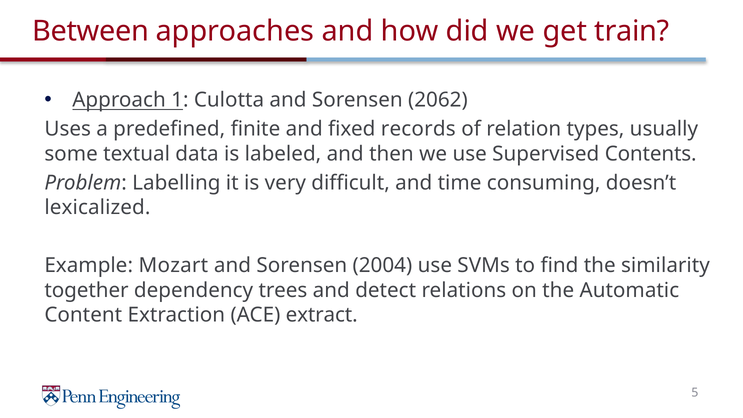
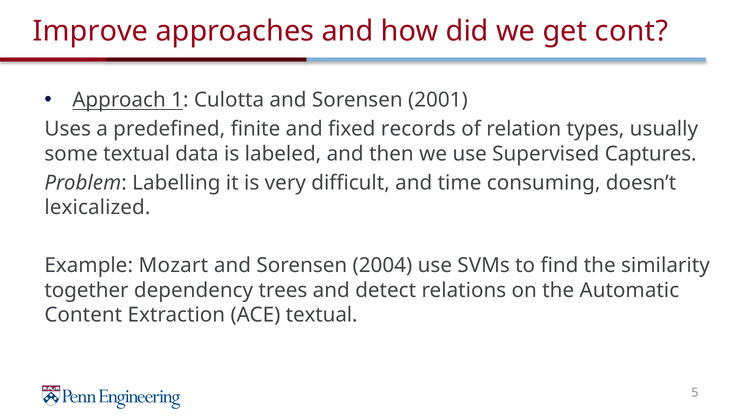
Between: Between -> Improve
train: train -> cont
2062: 2062 -> 2001
Contents: Contents -> Captures
ACE extract: extract -> textual
